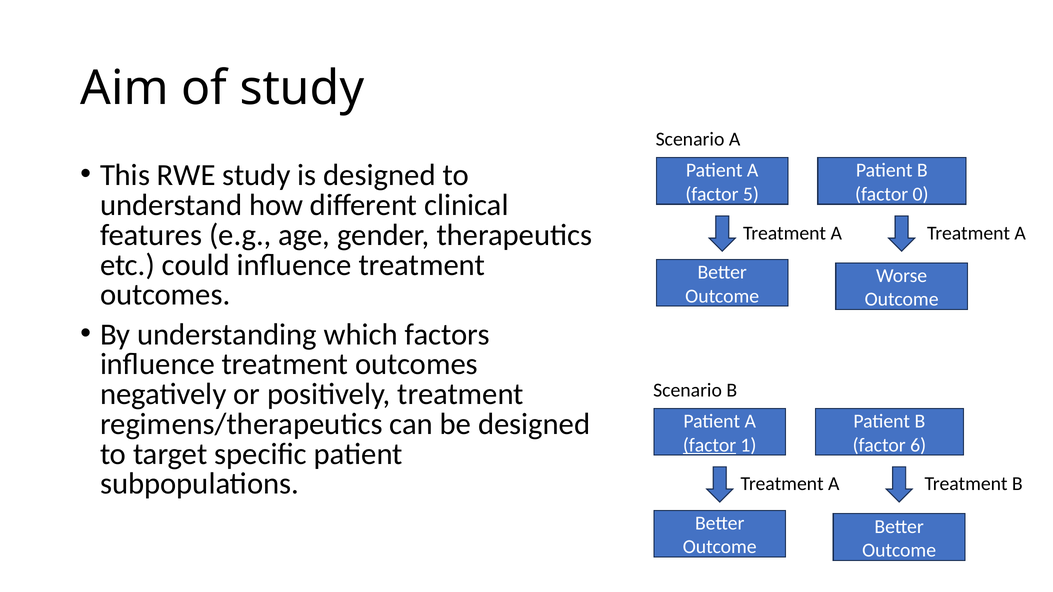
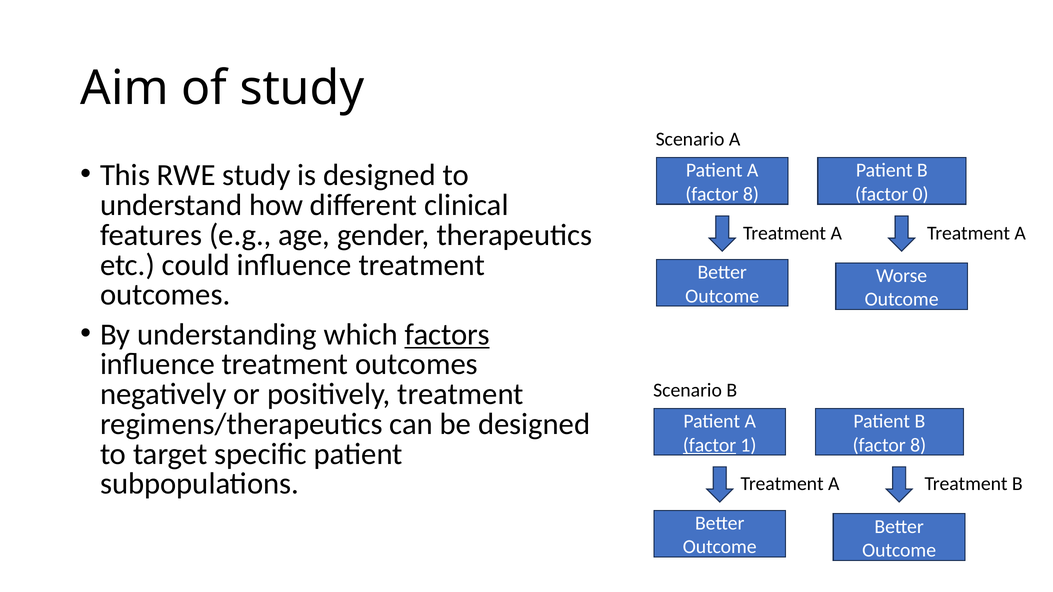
5 at (751, 194): 5 -> 8
factors underline: none -> present
6 at (918, 445): 6 -> 8
